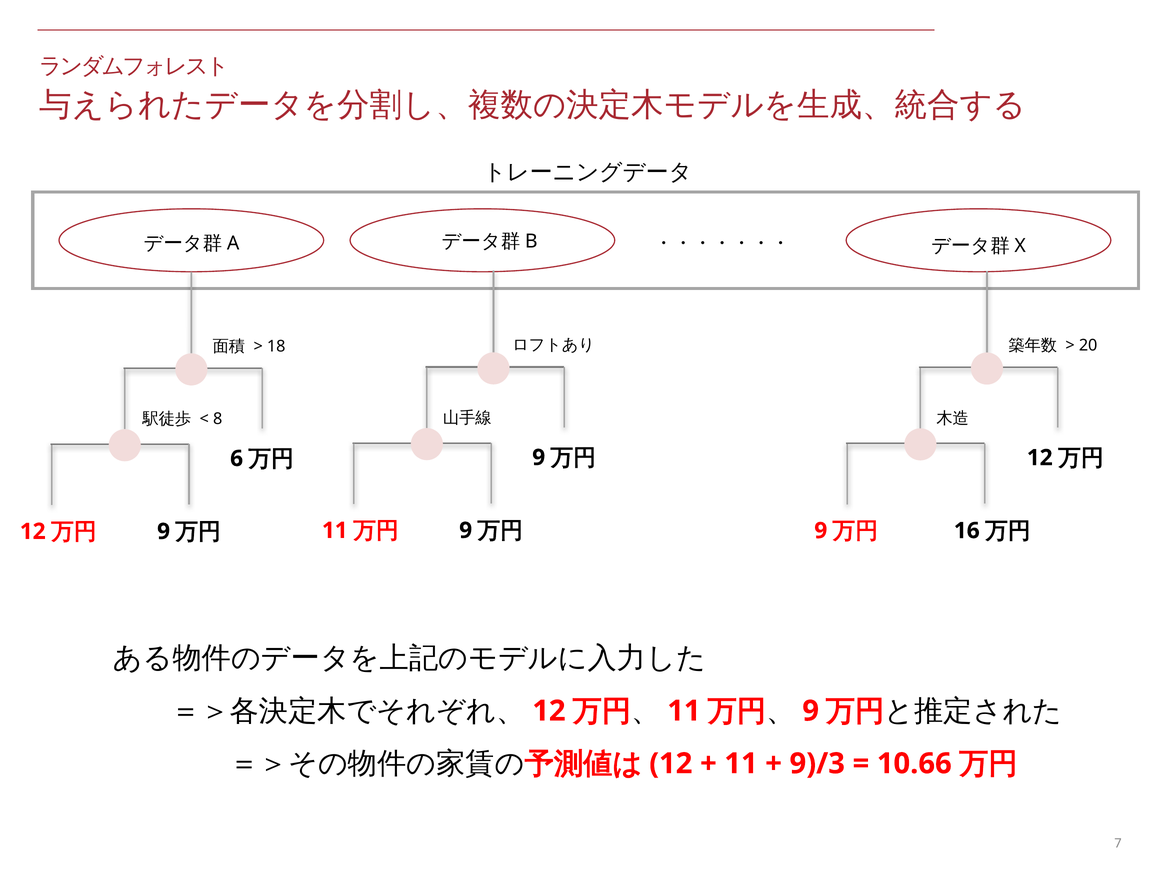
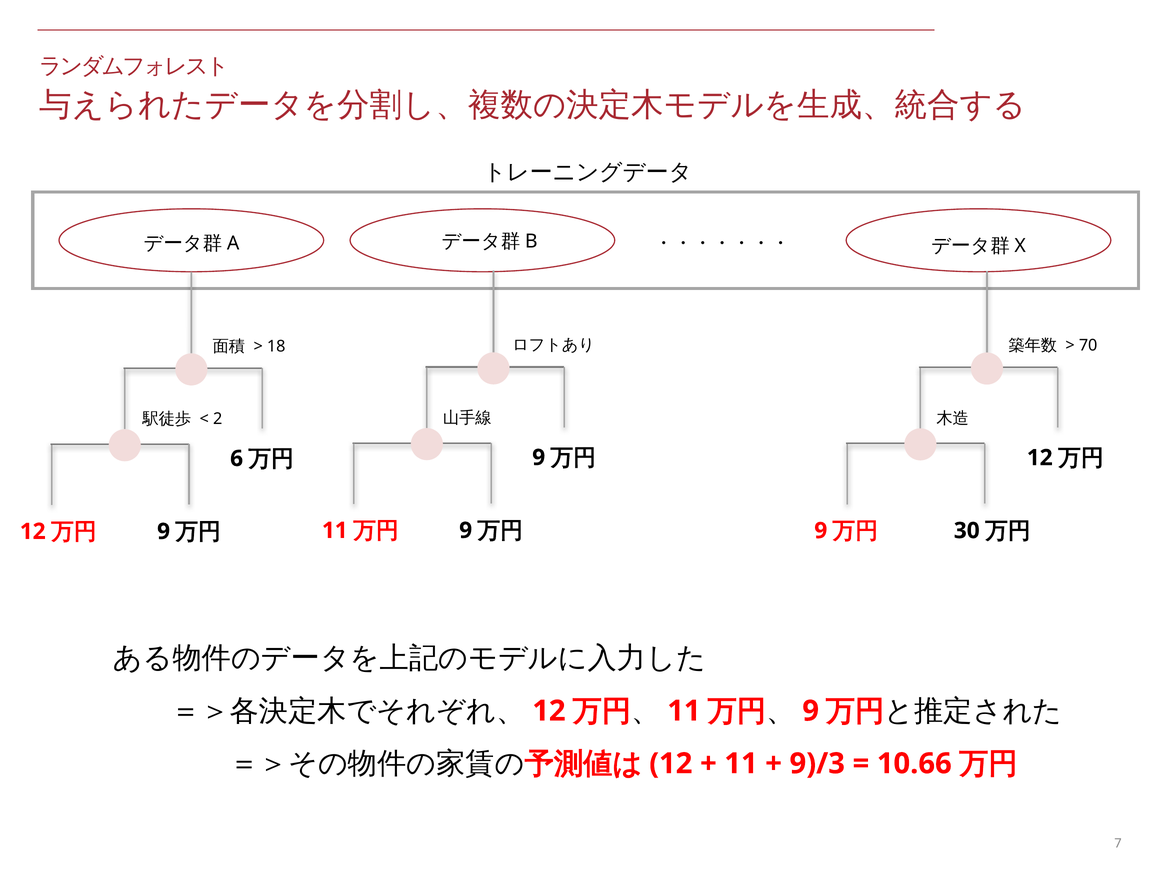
20: 20 -> 70
8: 8 -> 2
16: 16 -> 30
